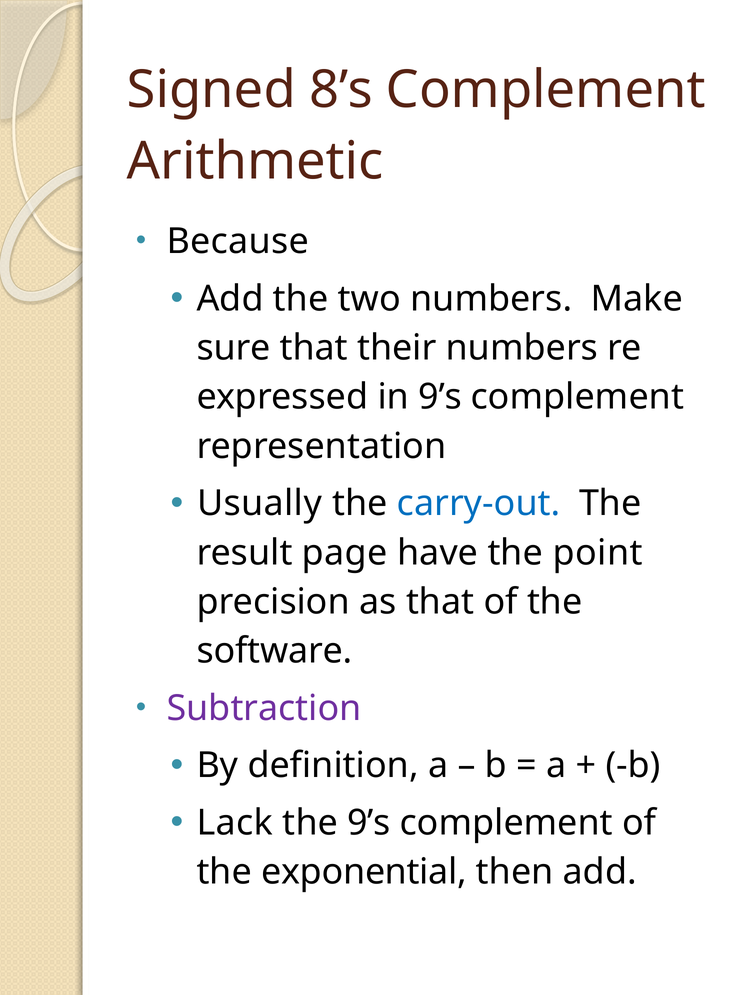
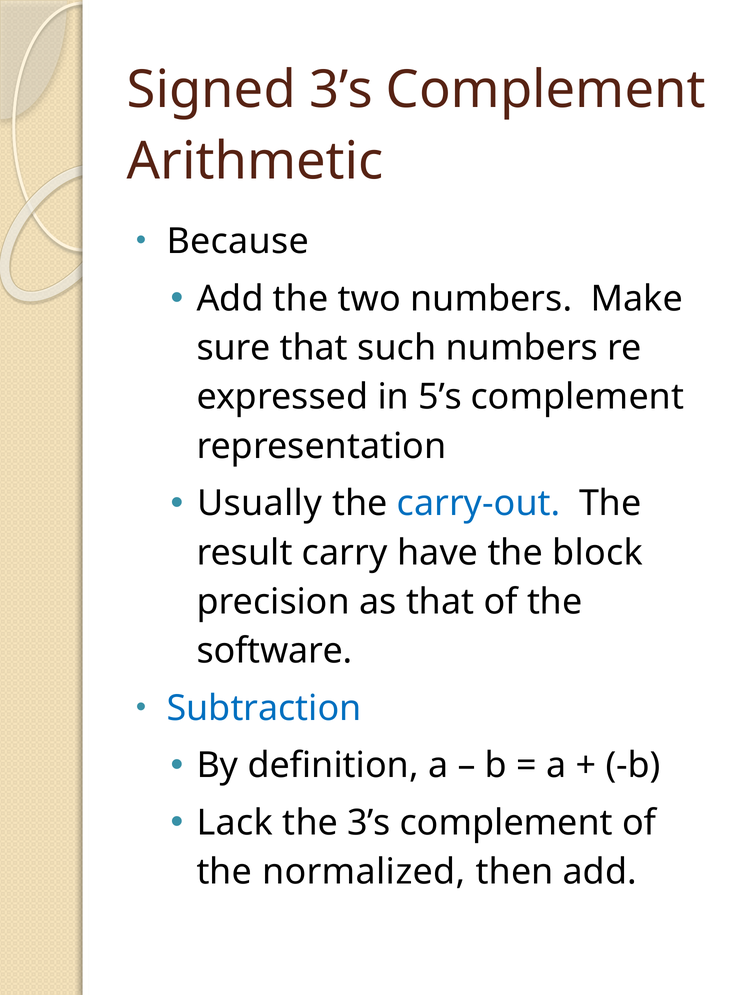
Signed 8’s: 8’s -> 3’s
their: their -> such
in 9’s: 9’s -> 5’s
page: page -> carry
point: point -> block
Subtraction colour: purple -> blue
the 9’s: 9’s -> 3’s
exponential: exponential -> normalized
